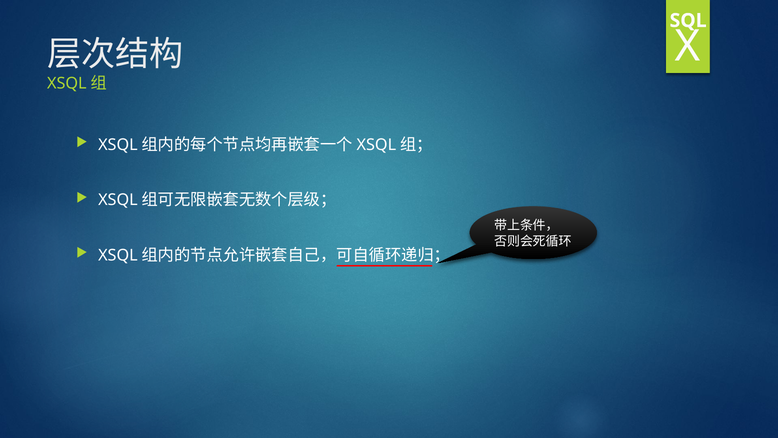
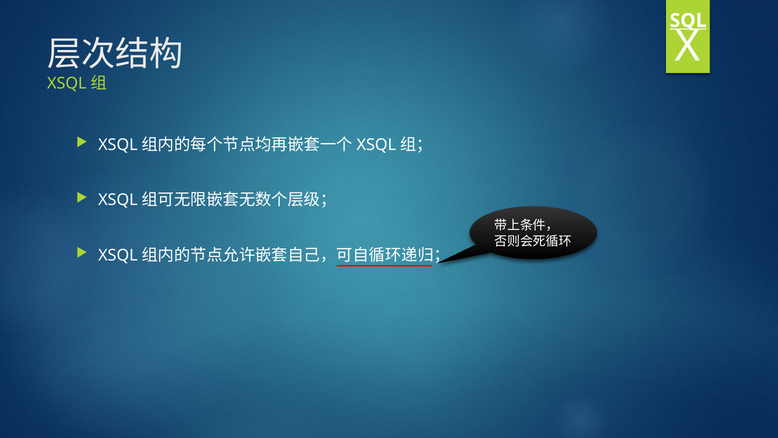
SQL underline: none -> present
